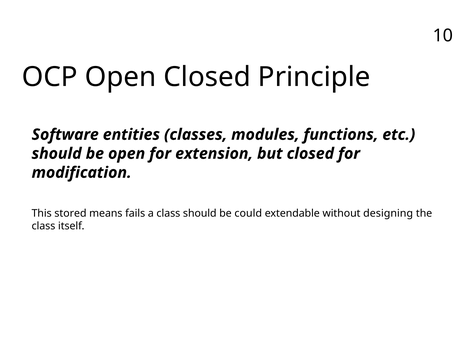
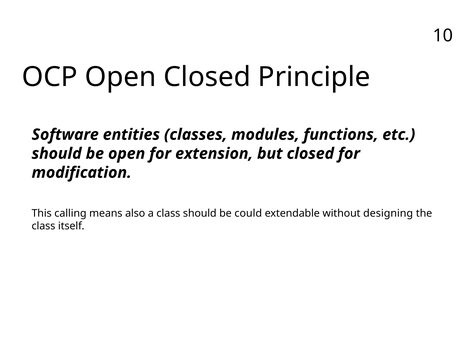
stored: stored -> calling
fails: fails -> also
